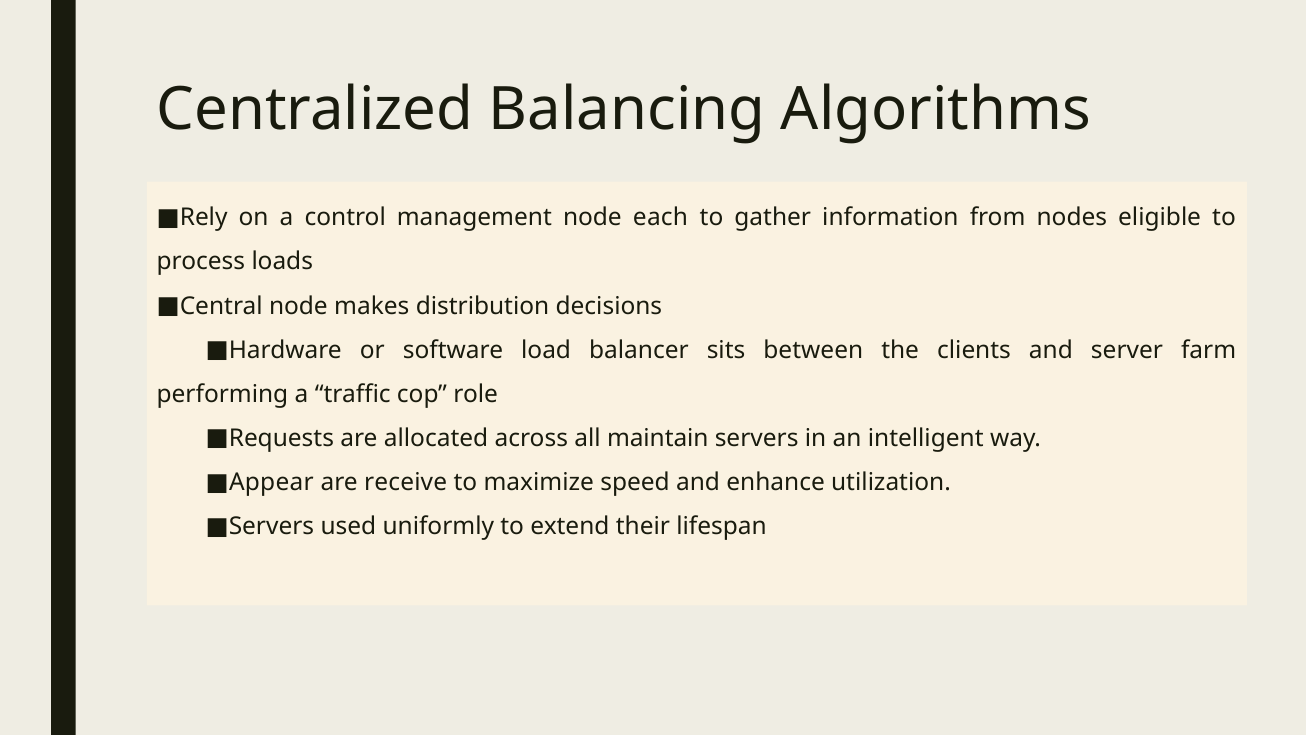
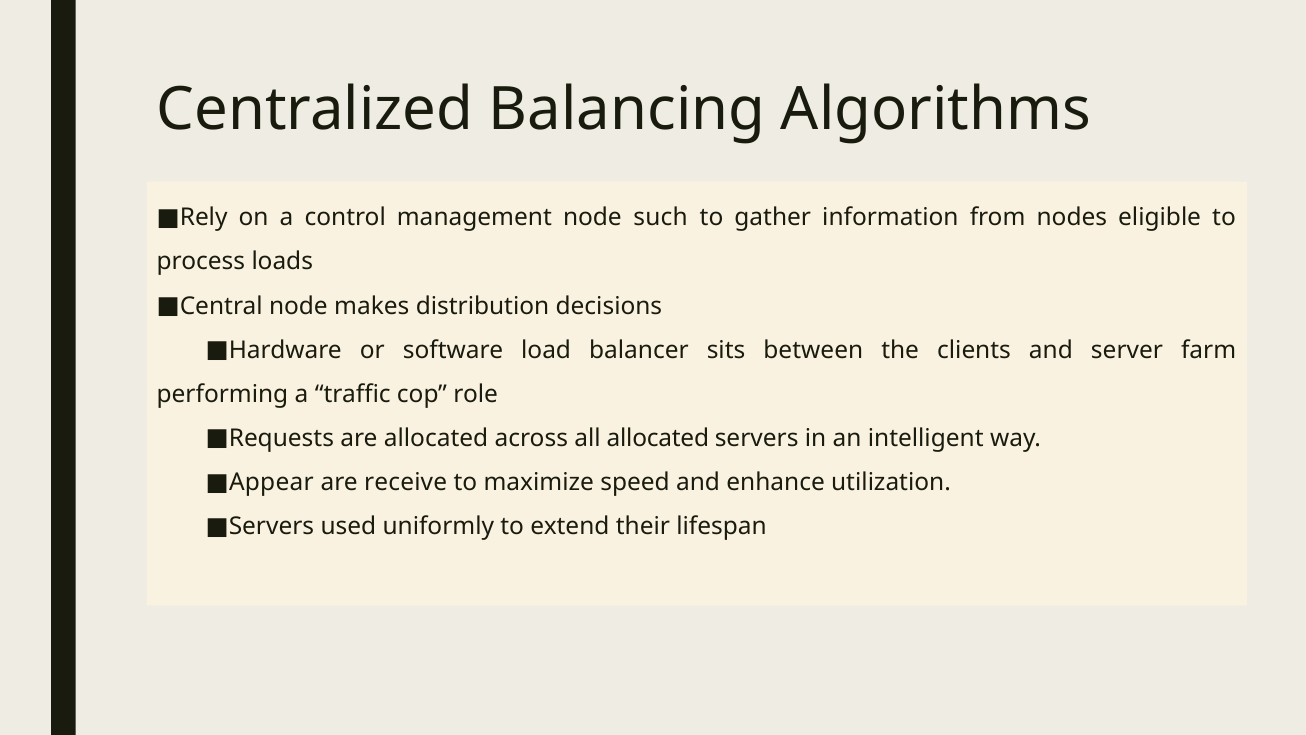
each: each -> such
all maintain: maintain -> allocated
